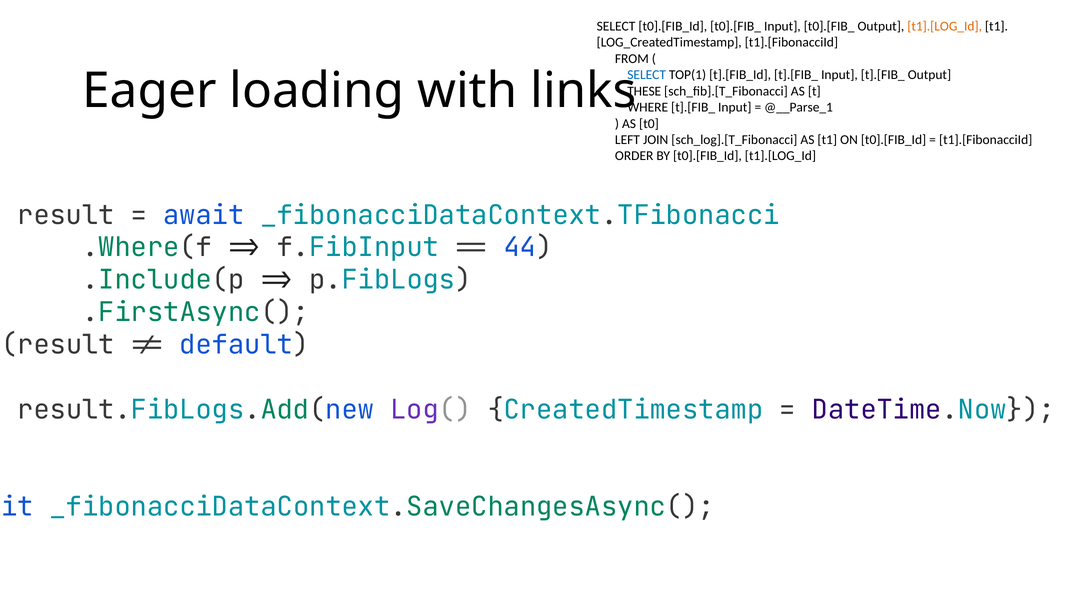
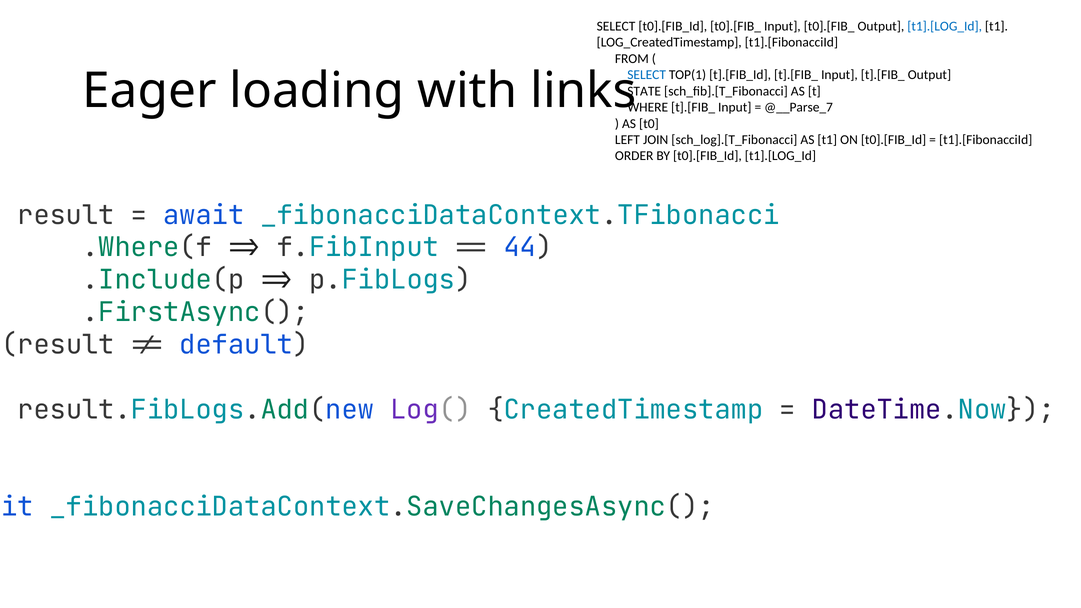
t1].[LOG_Id at (945, 26) colour: orange -> blue
THESE: THESE -> STATE
@__Parse_1: @__Parse_1 -> @__Parse_7
